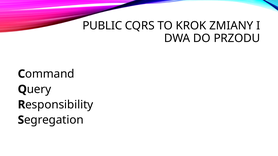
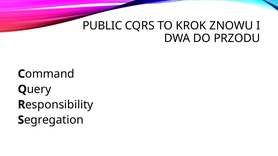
ZMIANY: ZMIANY -> ZNOWU
